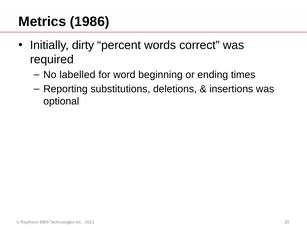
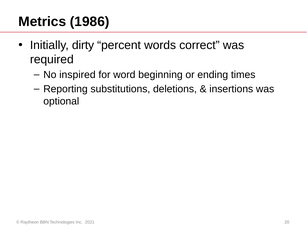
labelled: labelled -> inspired
